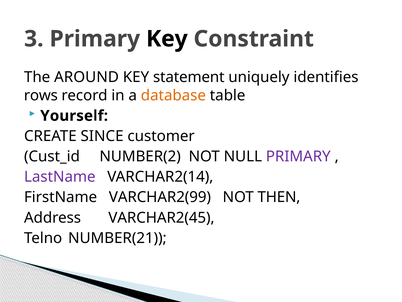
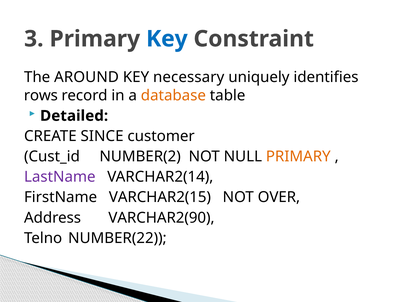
Key at (167, 39) colour: black -> blue
statement: statement -> necessary
Yourself: Yourself -> Detailed
PRIMARY at (298, 156) colour: purple -> orange
VARCHAR2(99: VARCHAR2(99 -> VARCHAR2(15
THEN: THEN -> OVER
VARCHAR2(45: VARCHAR2(45 -> VARCHAR2(90
NUMBER(21: NUMBER(21 -> NUMBER(22
